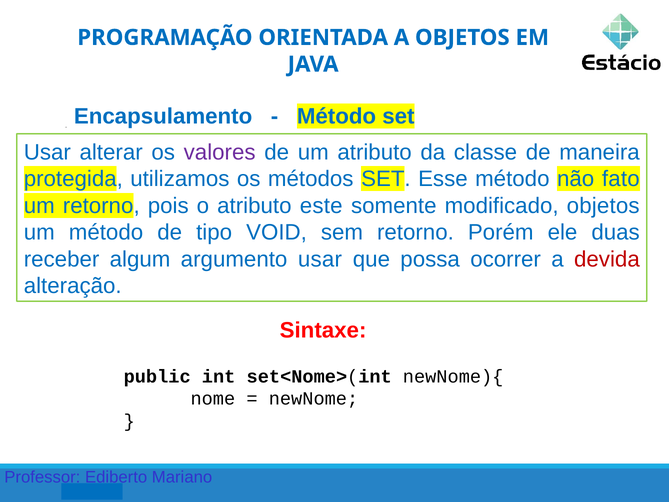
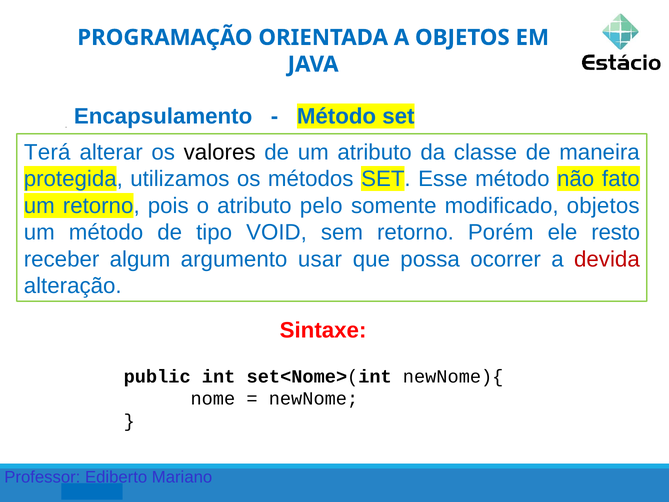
Usar at (47, 152): Usar -> Terá
valores colour: purple -> black
este: este -> pelo
duas: duas -> resto
